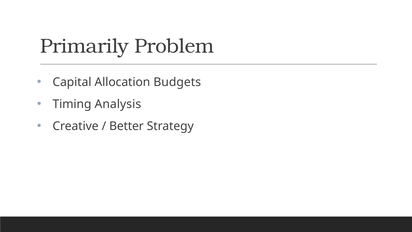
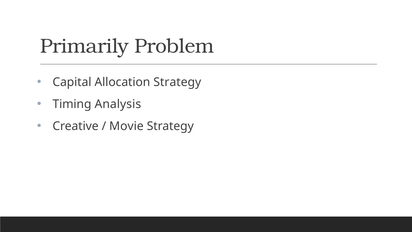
Allocation Budgets: Budgets -> Strategy
Better: Better -> Movie
